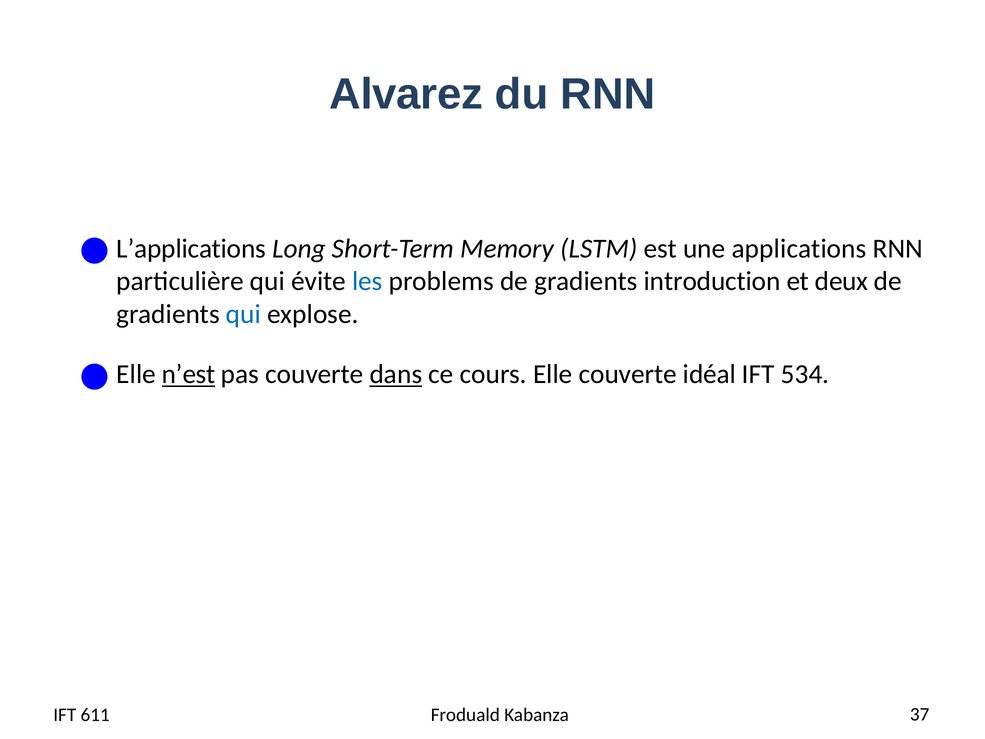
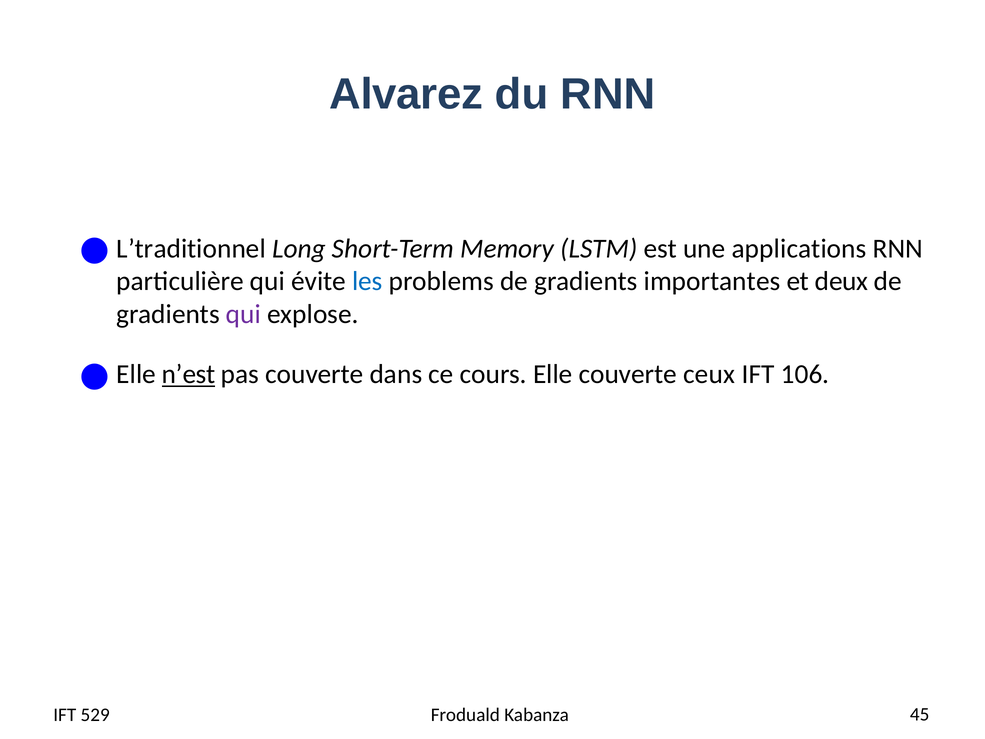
L’applications: L’applications -> L’traditionnel
introduction: introduction -> importantes
qui at (243, 314) colour: blue -> purple
dans underline: present -> none
idéal: idéal -> ceux
534: 534 -> 106
611: 611 -> 529
37: 37 -> 45
